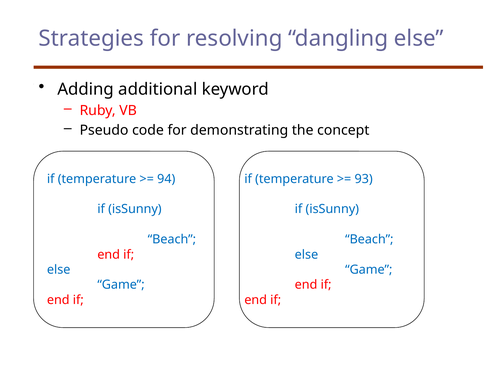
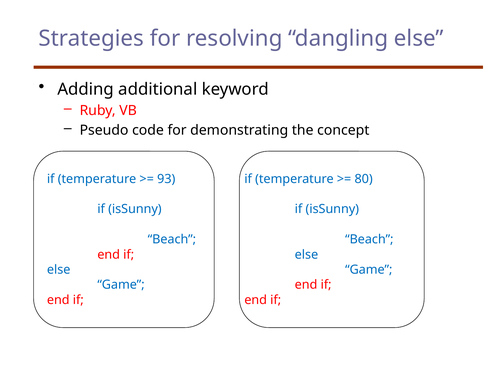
94: 94 -> 93
93: 93 -> 80
